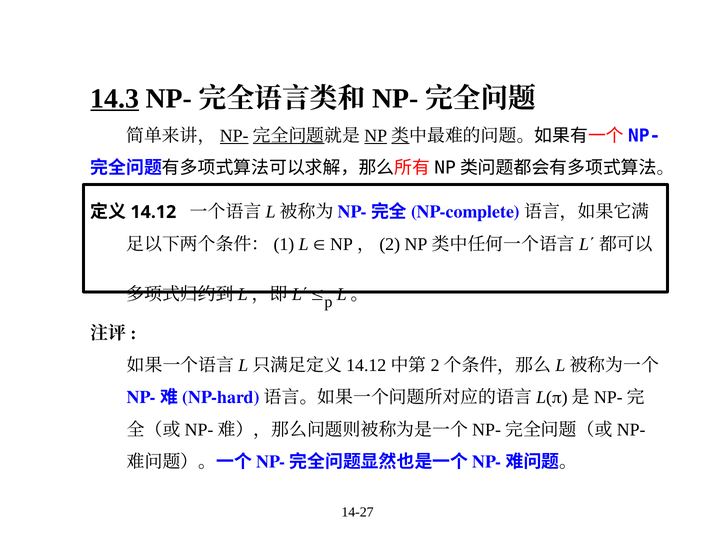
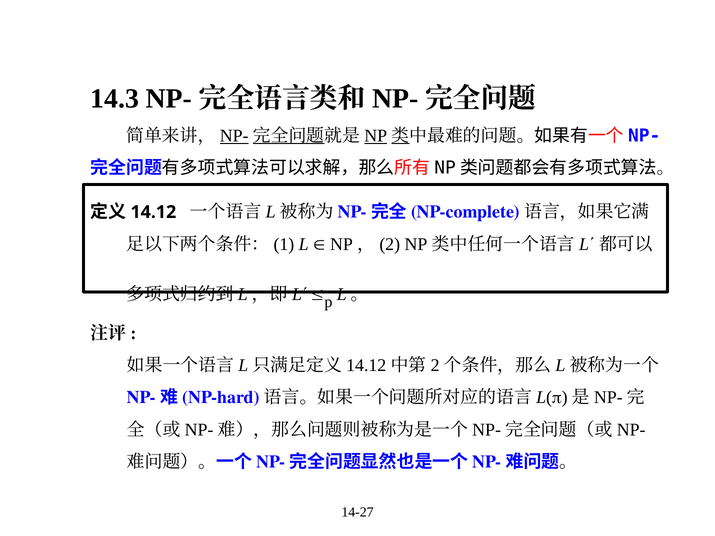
14.3 underline: present -> none
